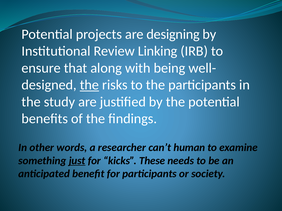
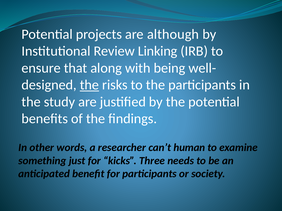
designing: designing -> although
just underline: present -> none
These: These -> Three
